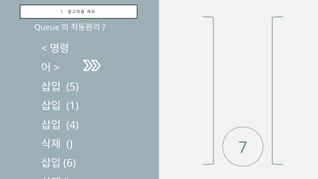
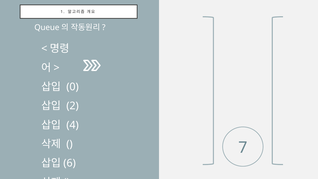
5: 5 -> 0
1 at (73, 106): 1 -> 2
